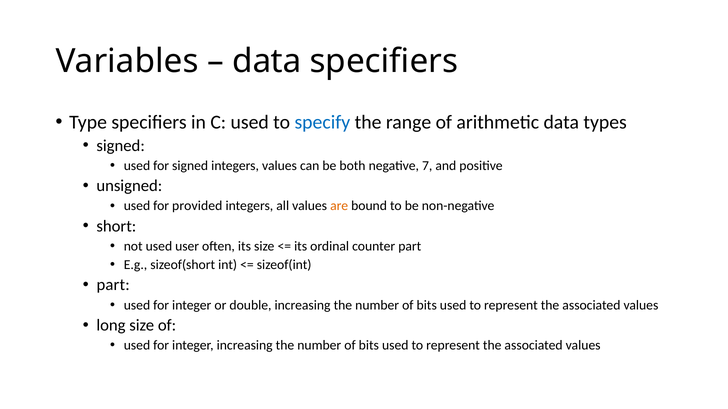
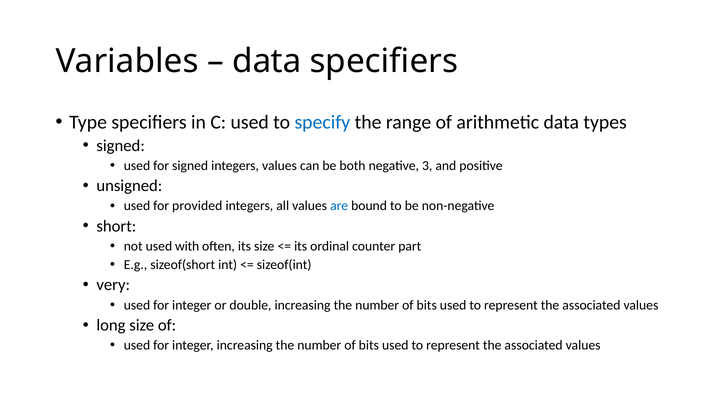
7: 7 -> 3
are colour: orange -> blue
user: user -> with
part at (113, 285): part -> very
